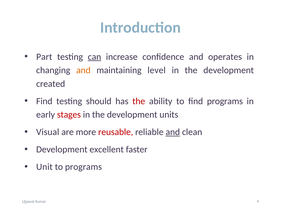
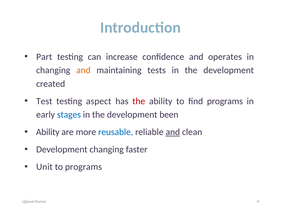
can underline: present -> none
level: level -> tests
Find at (44, 101): Find -> Test
should: should -> aspect
stages colour: red -> blue
units: units -> been
Visual at (48, 132): Visual -> Ability
reusable colour: red -> blue
Development excellent: excellent -> changing
